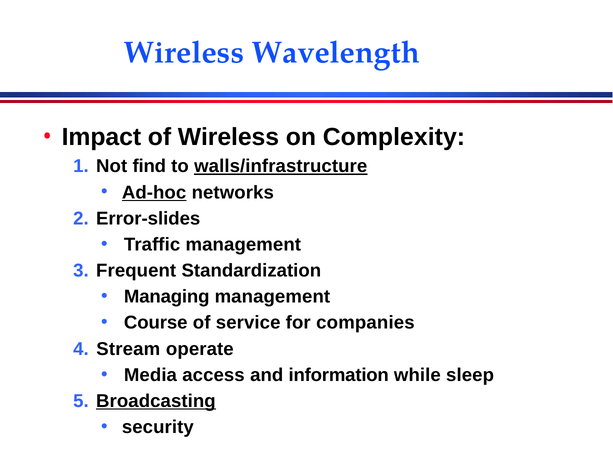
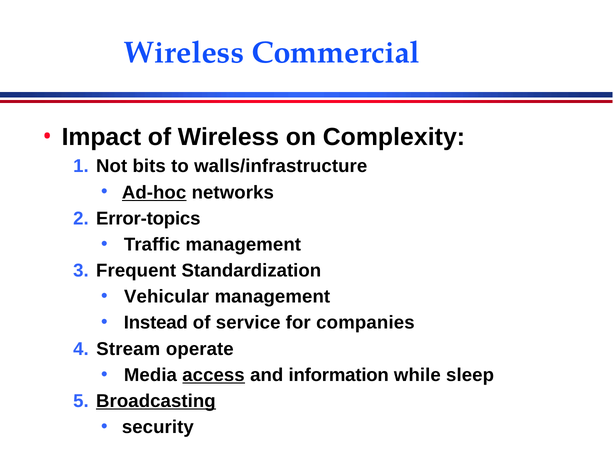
Wavelength: Wavelength -> Commercial
find: find -> bits
walls/infrastructure underline: present -> none
Error-slides: Error-slides -> Error-topics
Managing: Managing -> Vehicular
Course: Course -> Instead
access underline: none -> present
